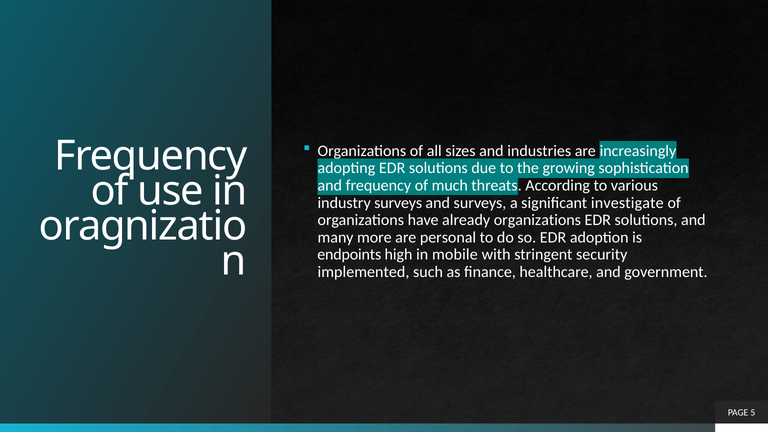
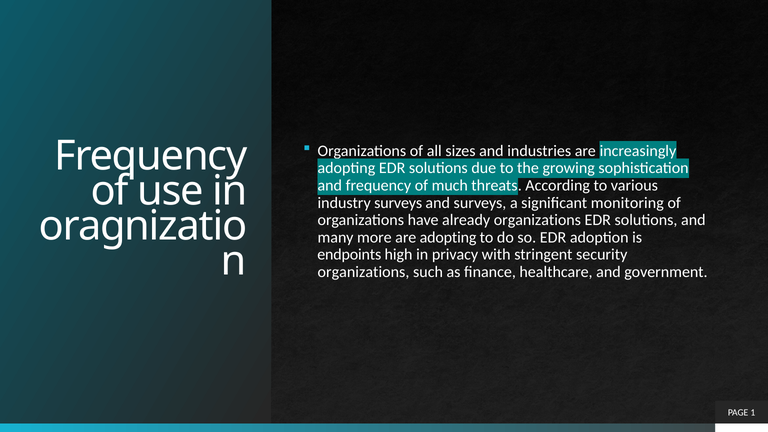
investigate: investigate -> monitoring
are personal: personal -> adopting
mobile: mobile -> privacy
implemented at (363, 272): implemented -> organizations
5: 5 -> 1
